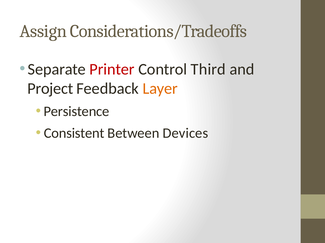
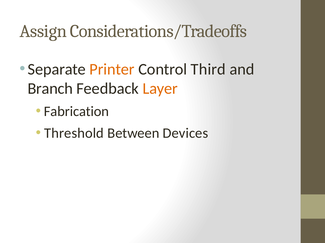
Printer colour: red -> orange
Project: Project -> Branch
Persistence: Persistence -> Fabrication
Consistent: Consistent -> Threshold
